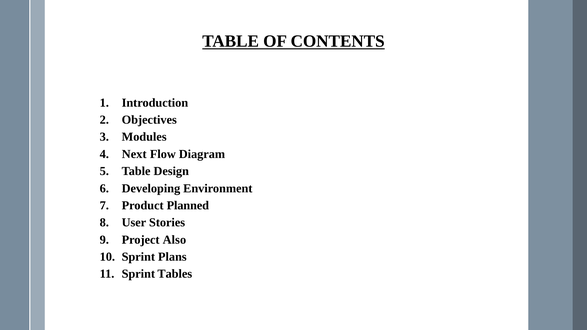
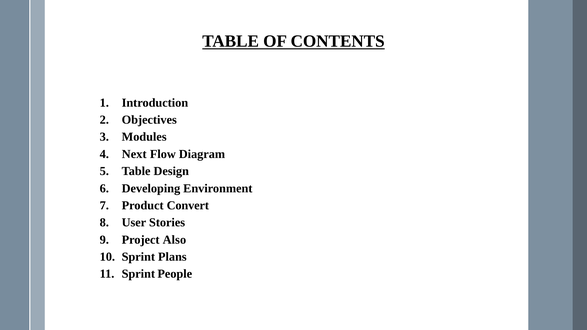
Planned: Planned -> Convert
Tables: Tables -> People
